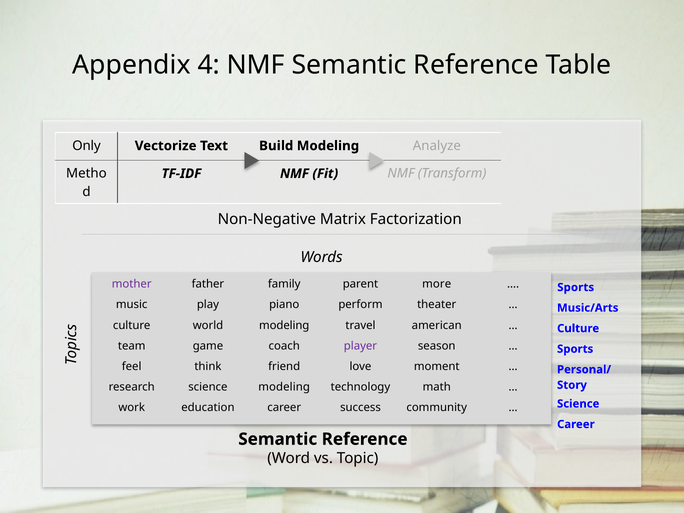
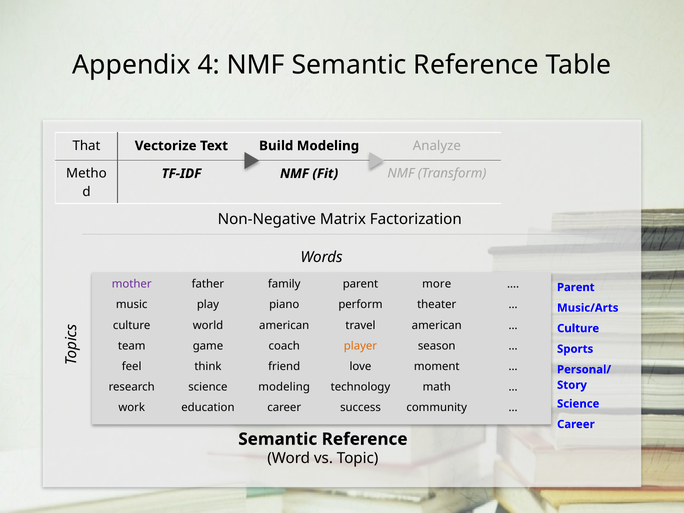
Only: Only -> That
Sports at (576, 287): Sports -> Parent
world modeling: modeling -> american
player colour: purple -> orange
